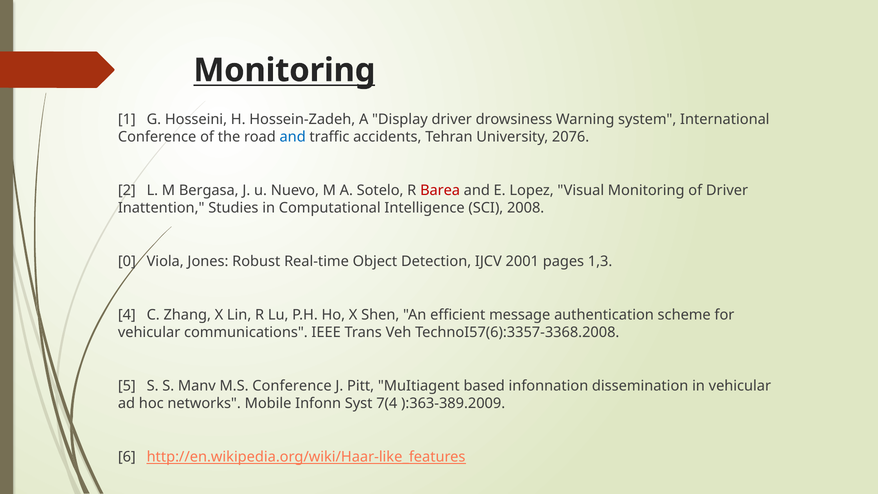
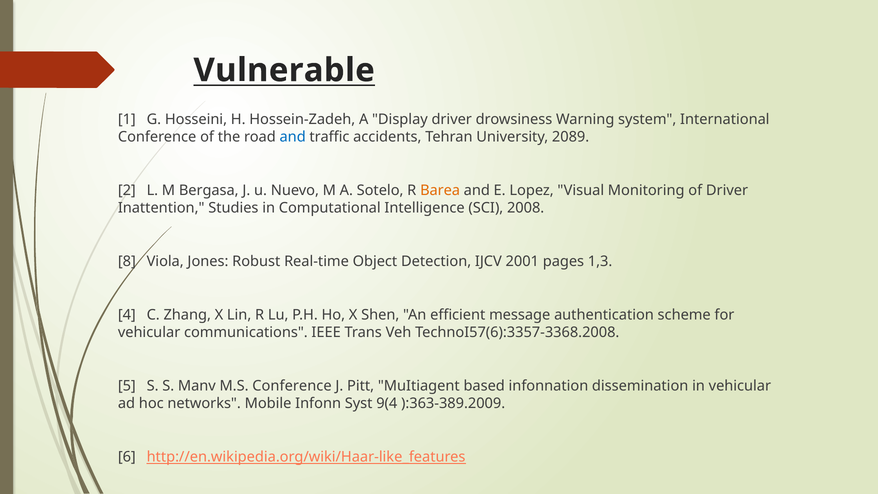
Monitoring at (284, 70): Monitoring -> Vulnerable
2076: 2076 -> 2089
Barea colour: red -> orange
0: 0 -> 8
7(4: 7(4 -> 9(4
